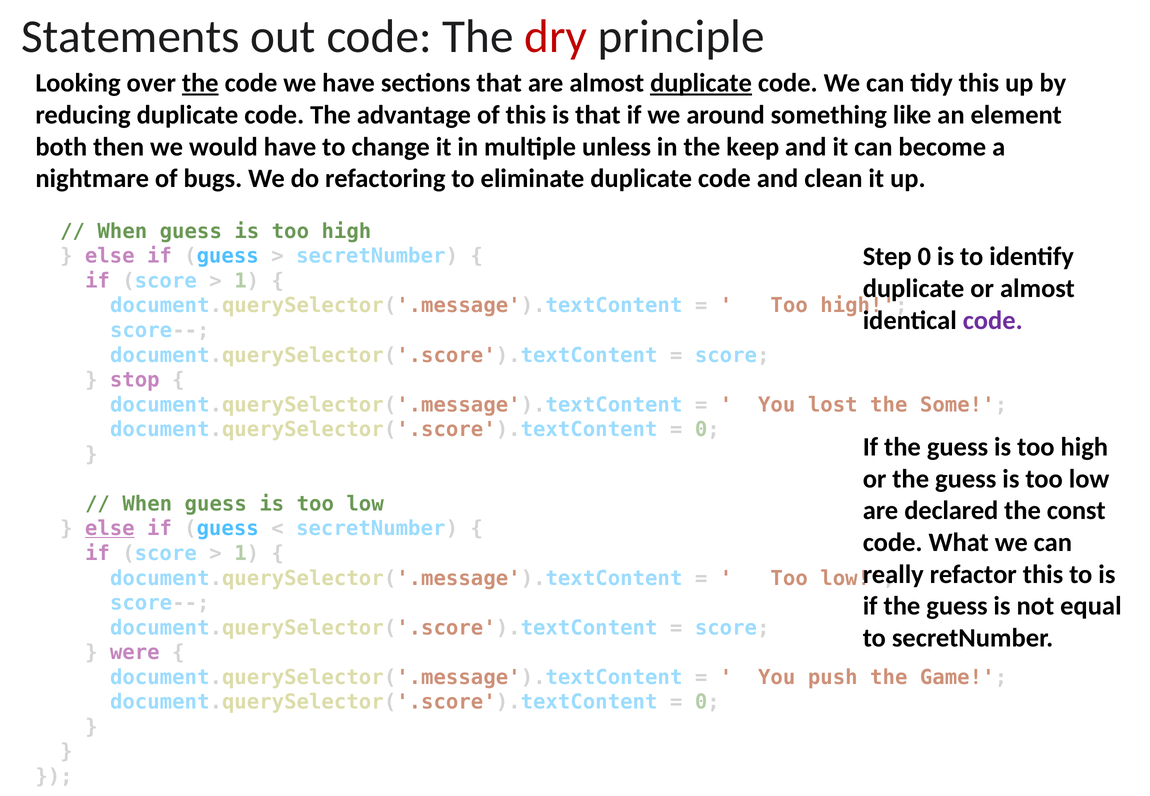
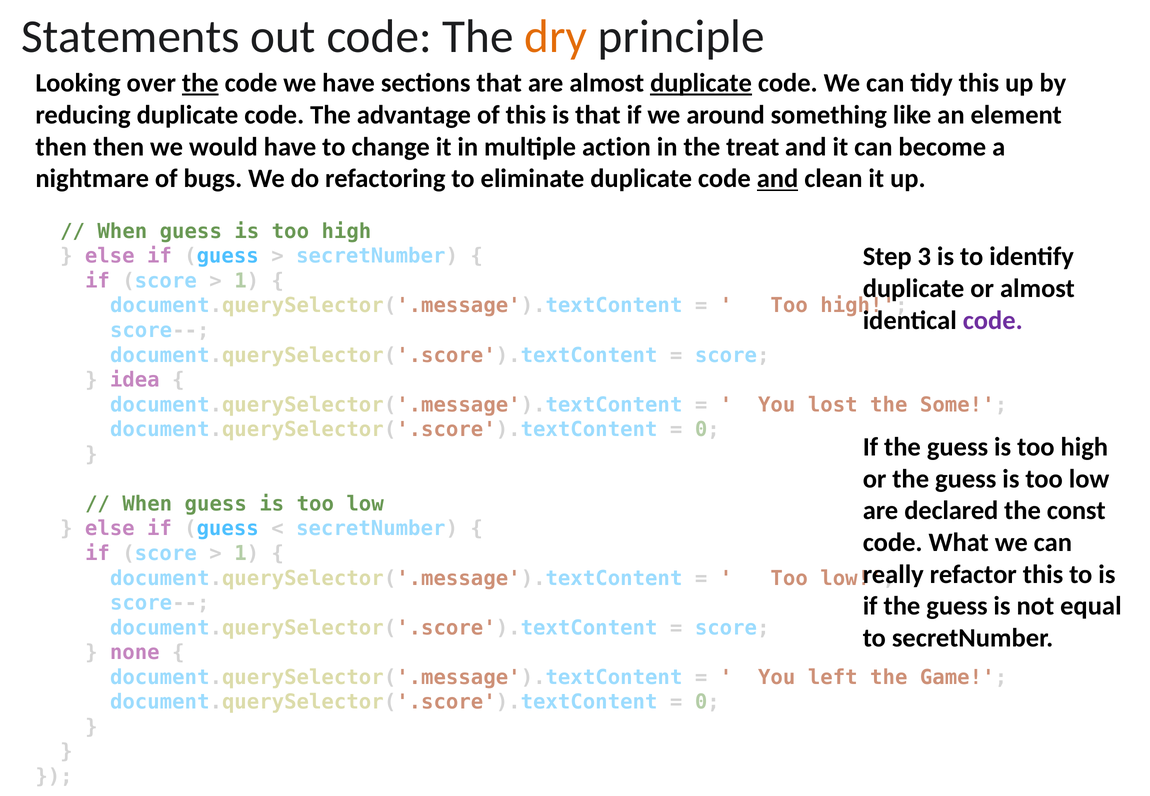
dry colour: red -> orange
both at (61, 147): both -> then
unless: unless -> action
keep: keep -> treat
and at (778, 179) underline: none -> present
Step 0: 0 -> 3
stop: stop -> idea
else at (110, 529) underline: present -> none
were: were -> none
push: push -> left
